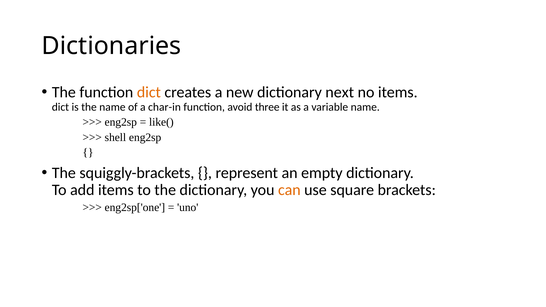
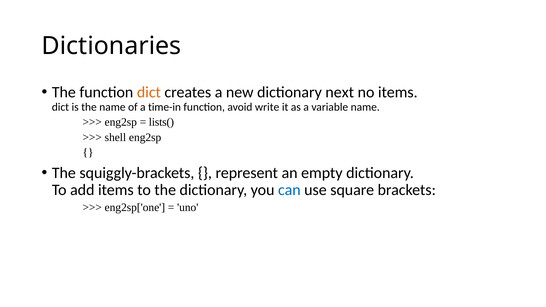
char-in: char-in -> time-in
three: three -> write
like(: like( -> lists(
can colour: orange -> blue
